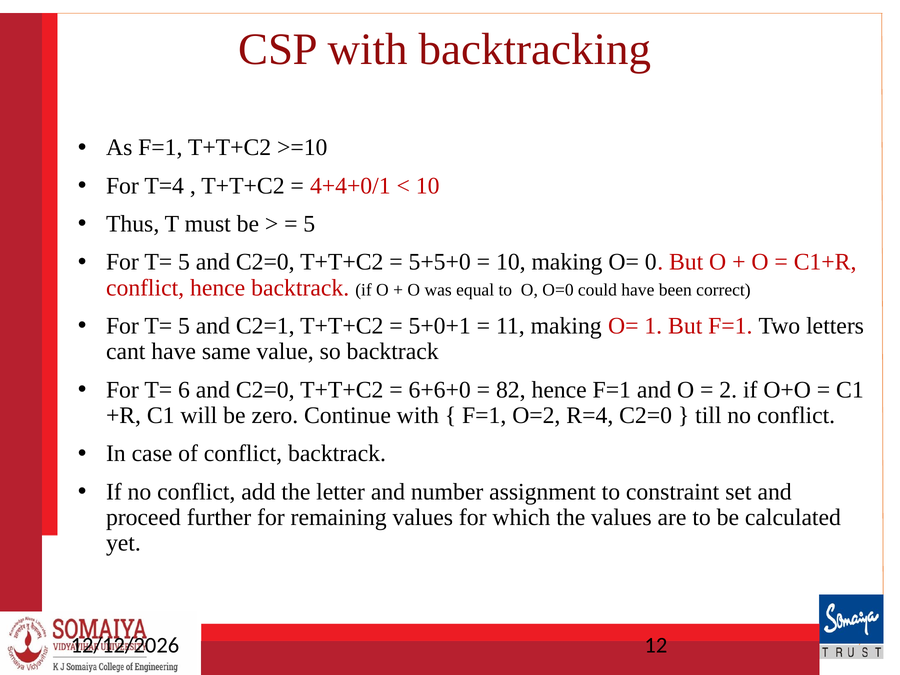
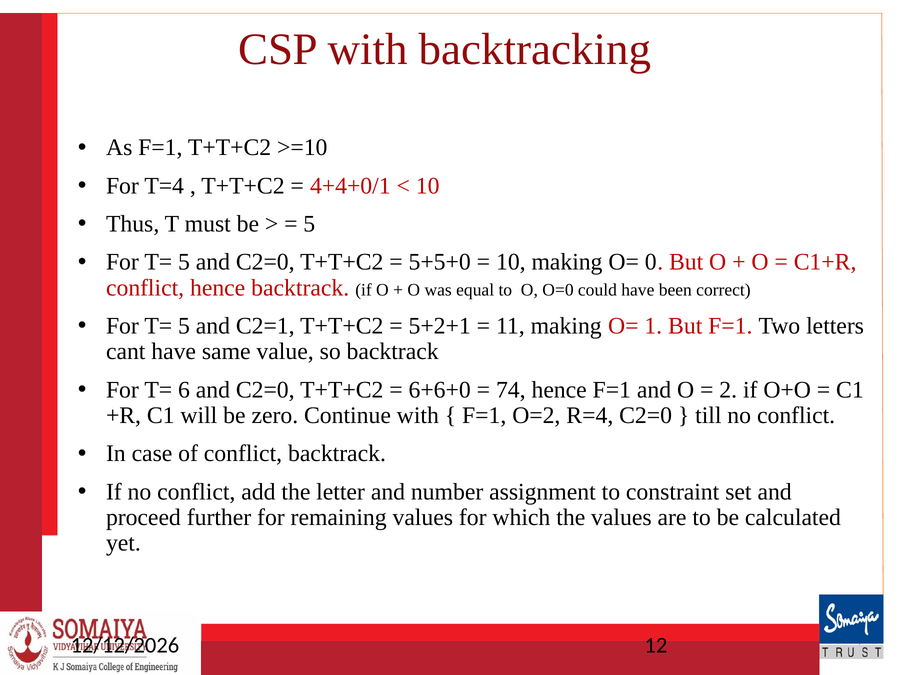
5+0+1: 5+0+1 -> 5+2+1
82: 82 -> 74
